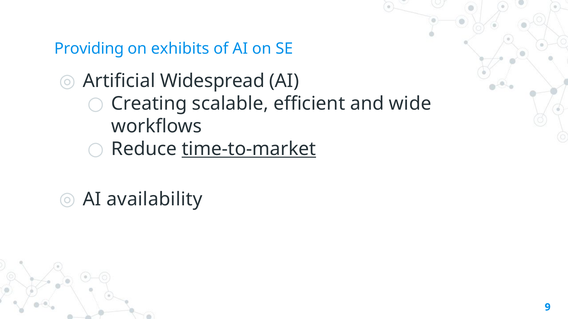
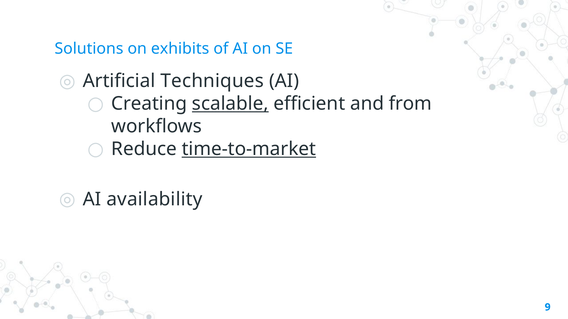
Providing: Providing -> Solutions
Widespread: Widespread -> Techniques
scalable underline: none -> present
wide: wide -> from
